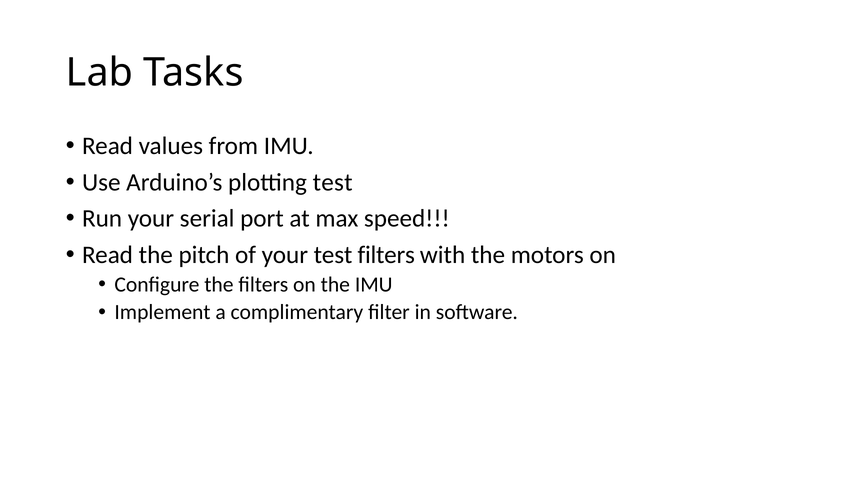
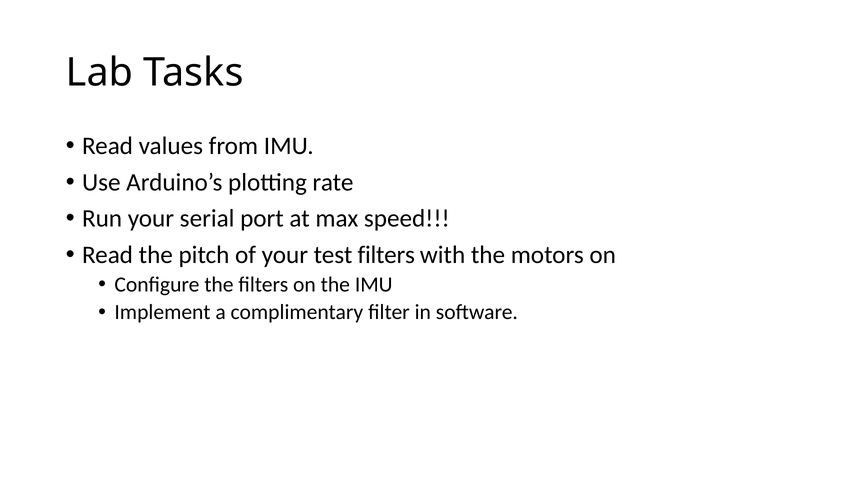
plotting test: test -> rate
